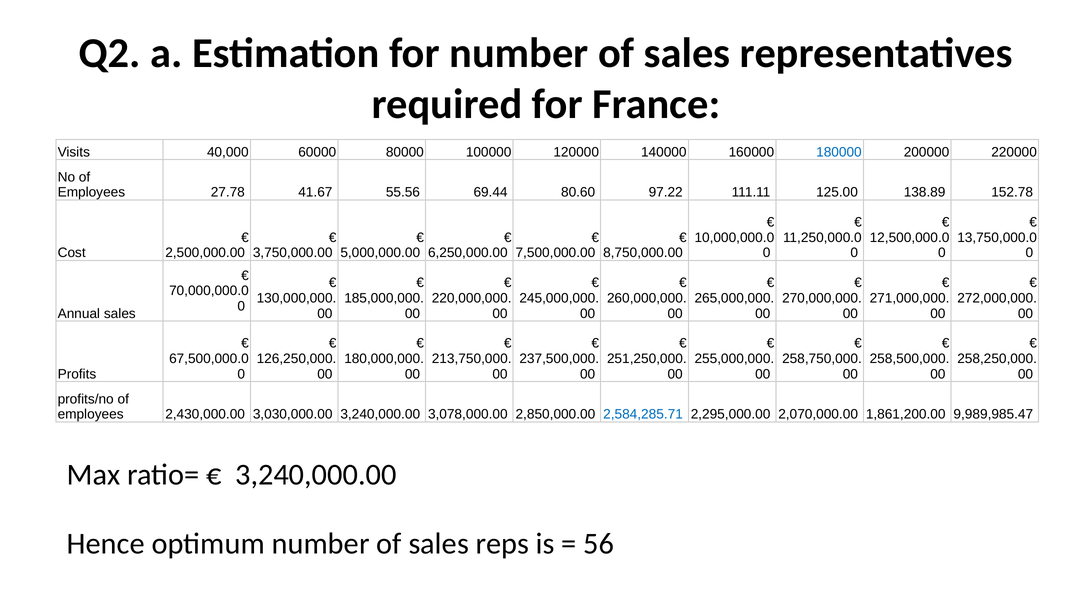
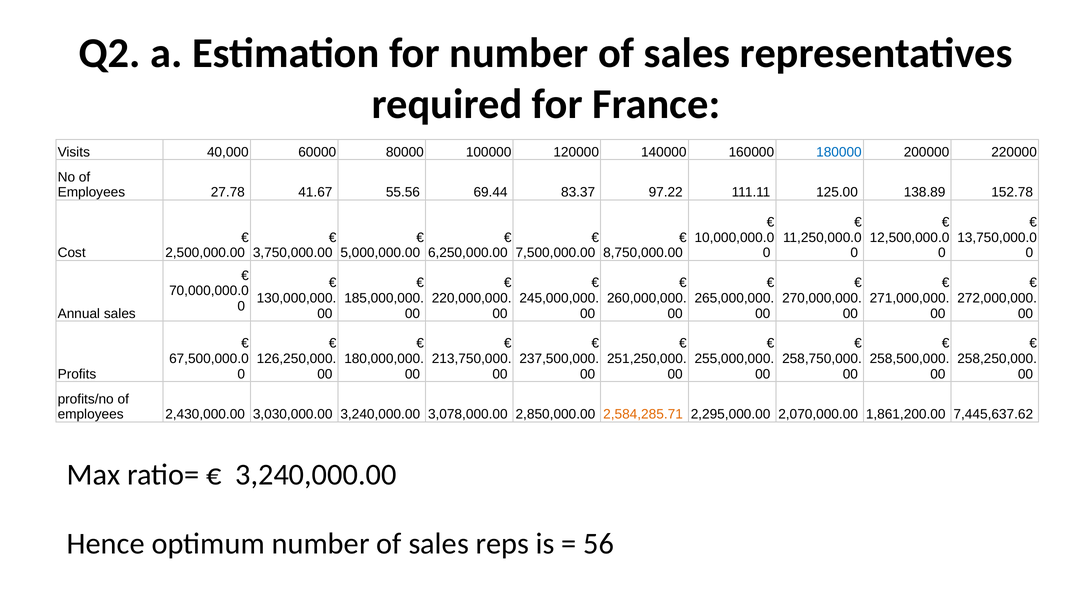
80.60: 80.60 -> 83.37
2,584,285.71 colour: blue -> orange
9,989,985.47: 9,989,985.47 -> 7,445,637.62
